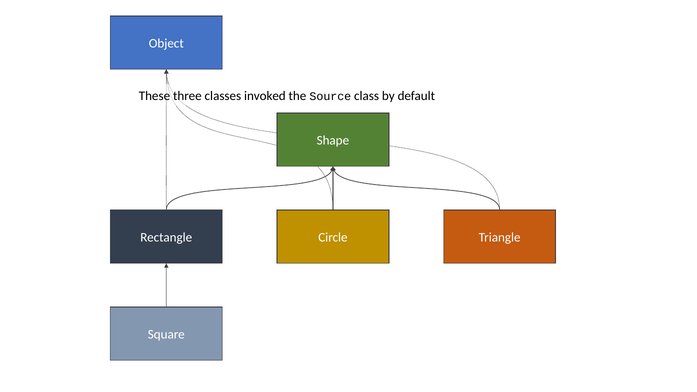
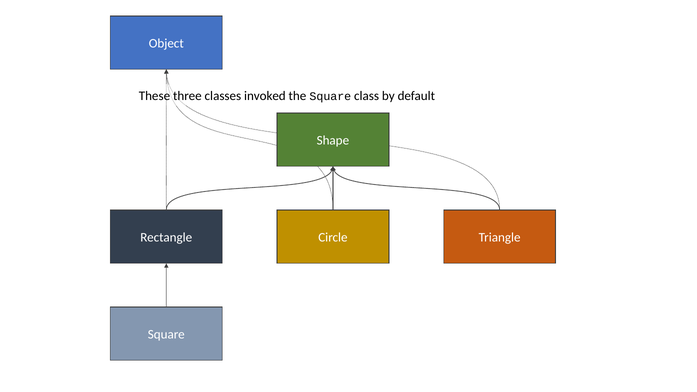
the Source: Source -> Square
